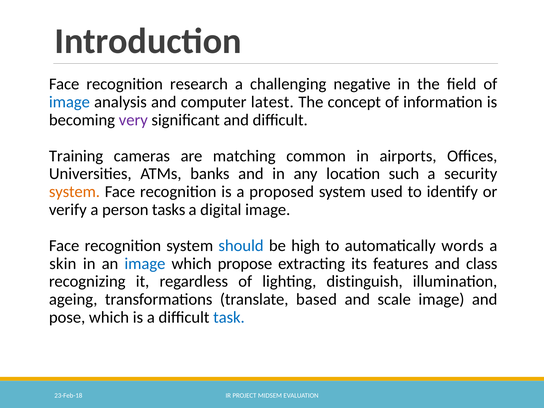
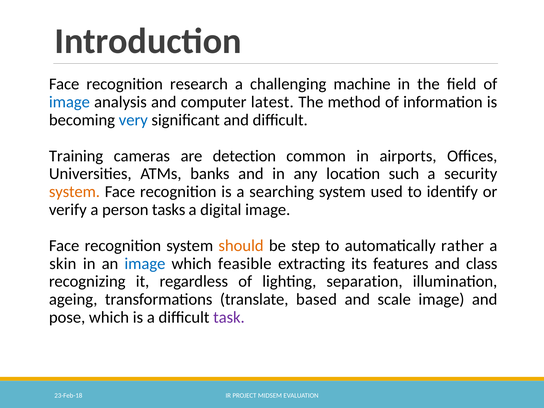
negative: negative -> machine
concept: concept -> method
very colour: purple -> blue
matching: matching -> detection
proposed: proposed -> searching
should colour: blue -> orange
high: high -> step
words: words -> rather
propose: propose -> feasible
distinguish: distinguish -> separation
task colour: blue -> purple
